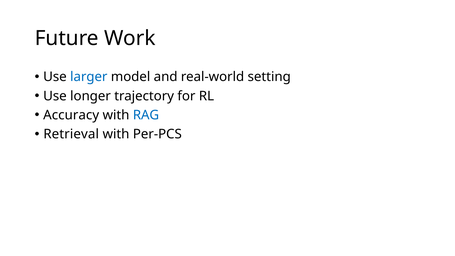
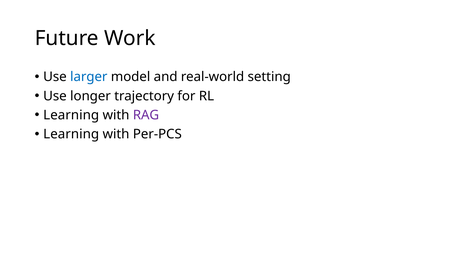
Accuracy at (71, 115): Accuracy -> Learning
RAG colour: blue -> purple
Retrieval at (71, 134): Retrieval -> Learning
